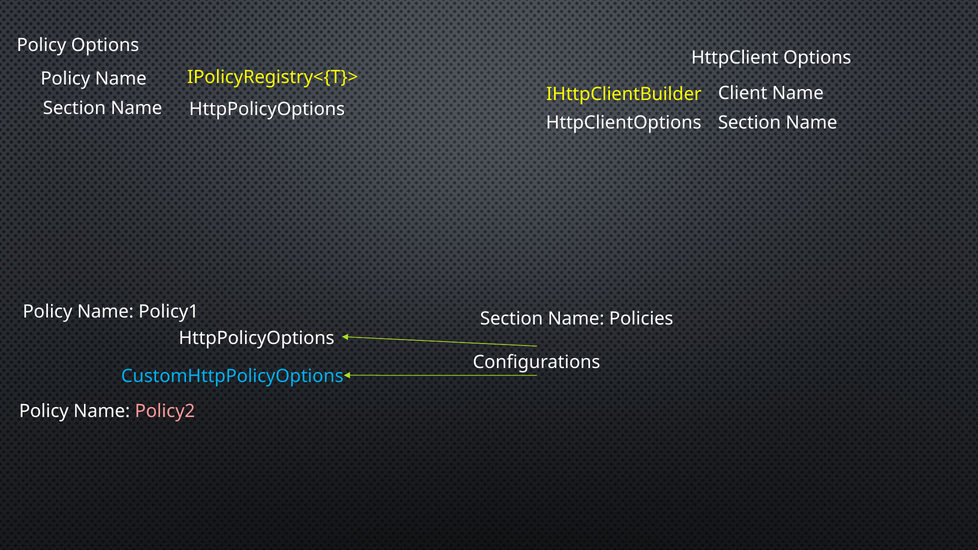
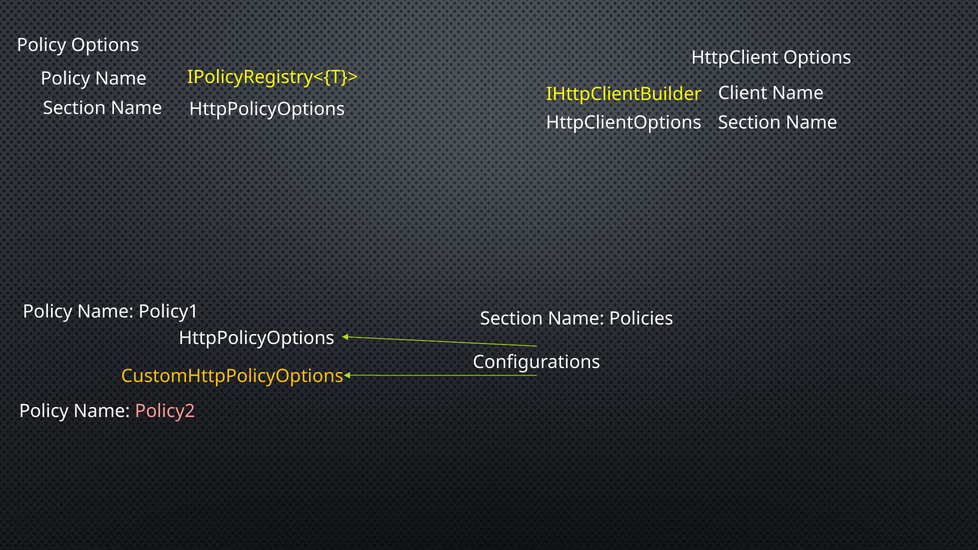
CustomHttpPolicyOptions colour: light blue -> yellow
